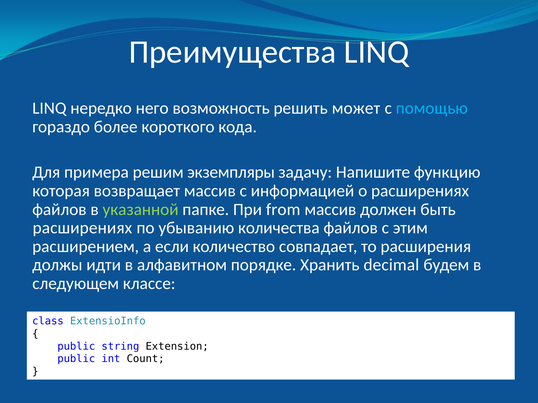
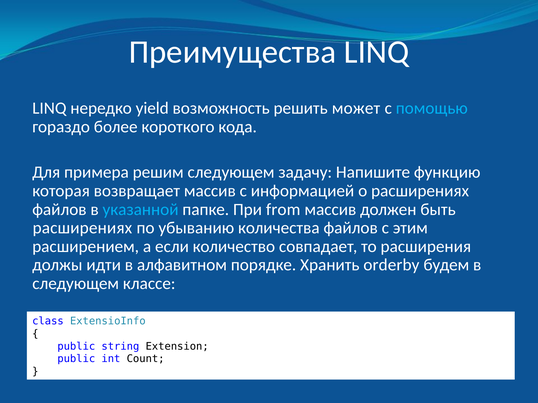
него: него -> yield
решим экземпляры: экземпляры -> следующем
указанной colour: light green -> light blue
decimal: decimal -> orderby
